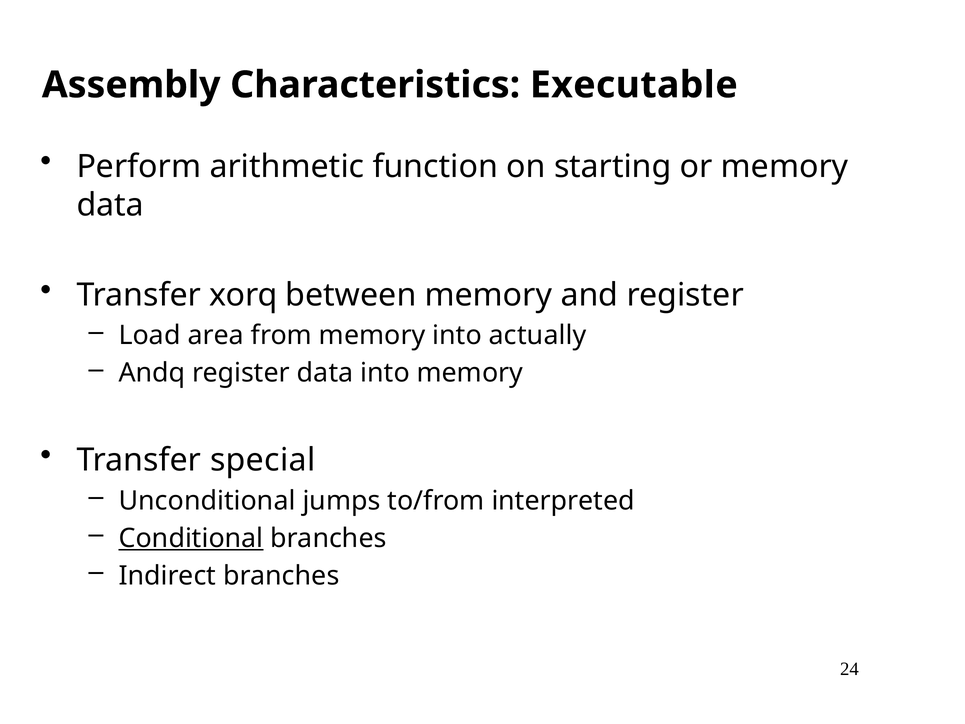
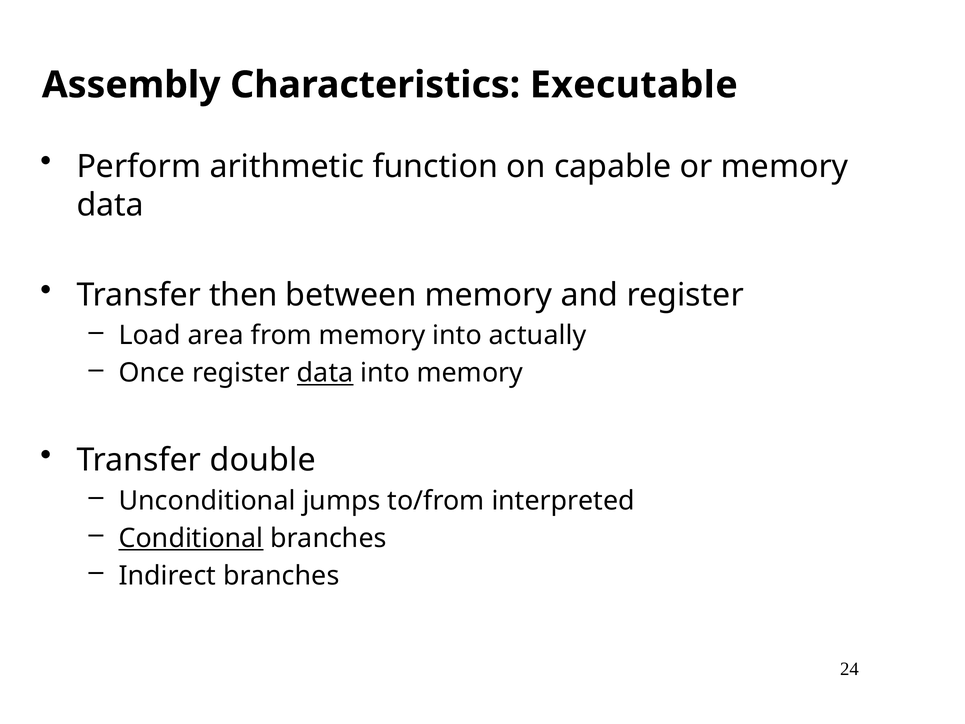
starting: starting -> capable
xorq: xorq -> then
Andq: Andq -> Once
data at (325, 373) underline: none -> present
special: special -> double
